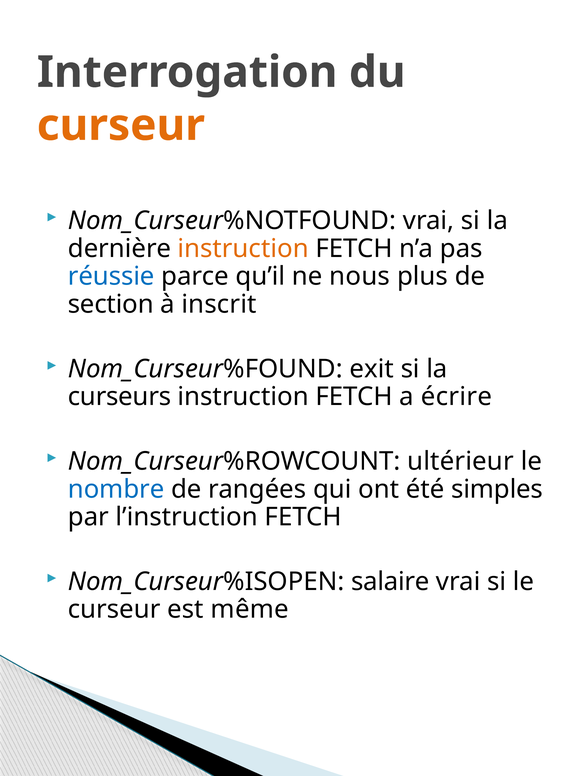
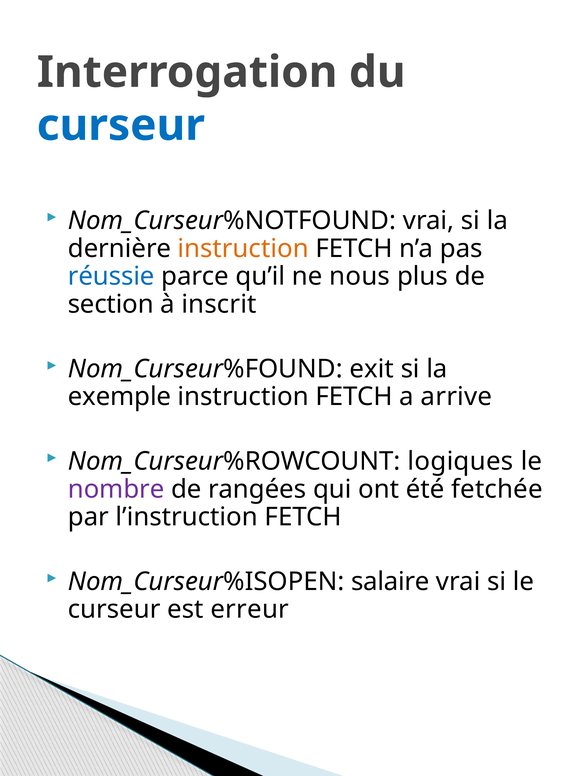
curseur at (121, 125) colour: orange -> blue
curseurs: curseurs -> exemple
écrire: écrire -> arrive
ultérieur: ultérieur -> logiques
nombre colour: blue -> purple
simples: simples -> fetchée
même: même -> erreur
